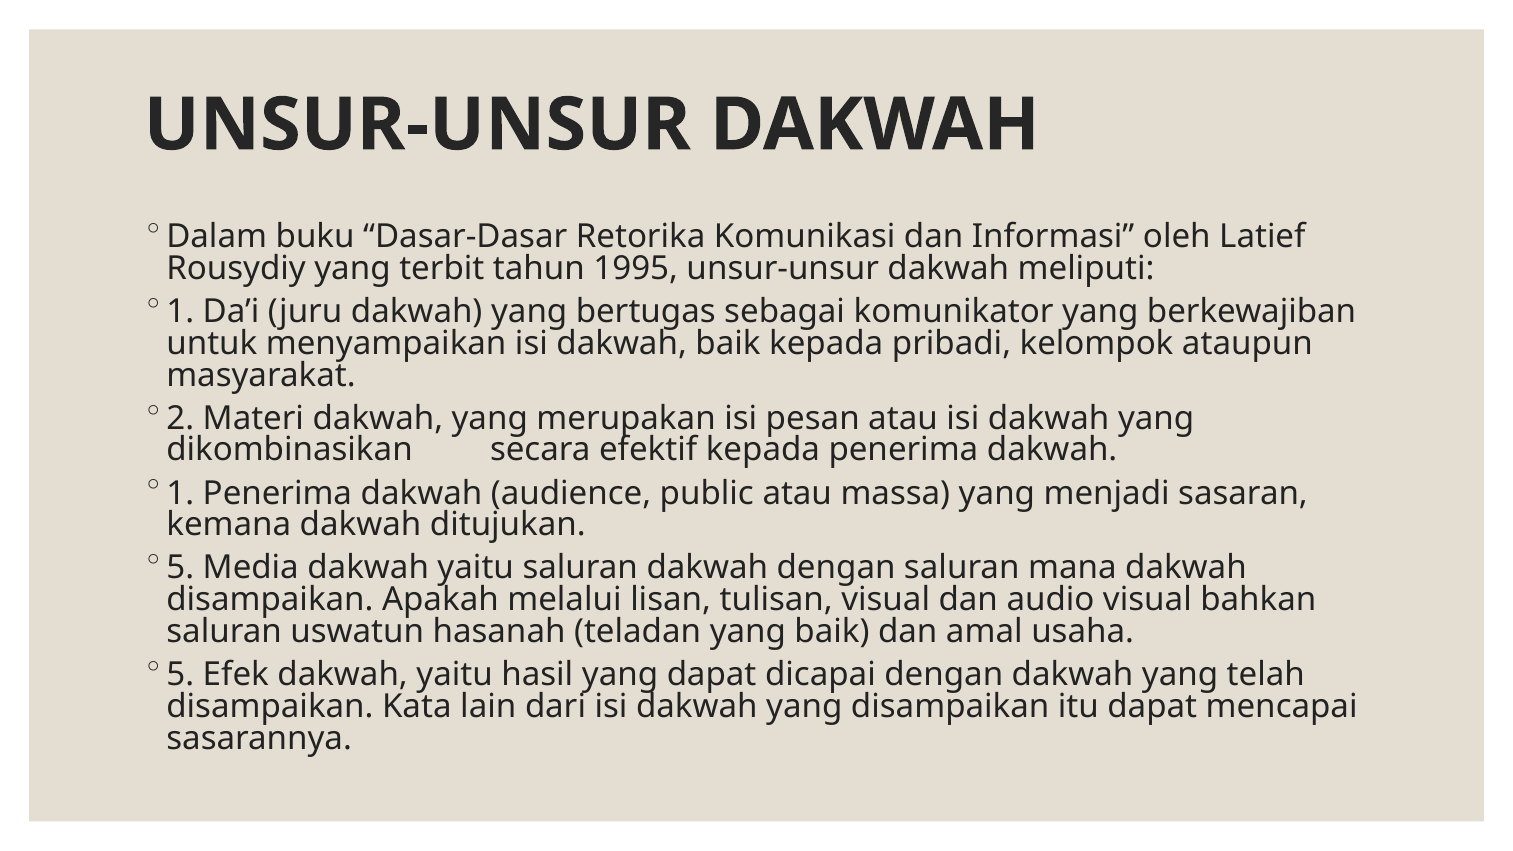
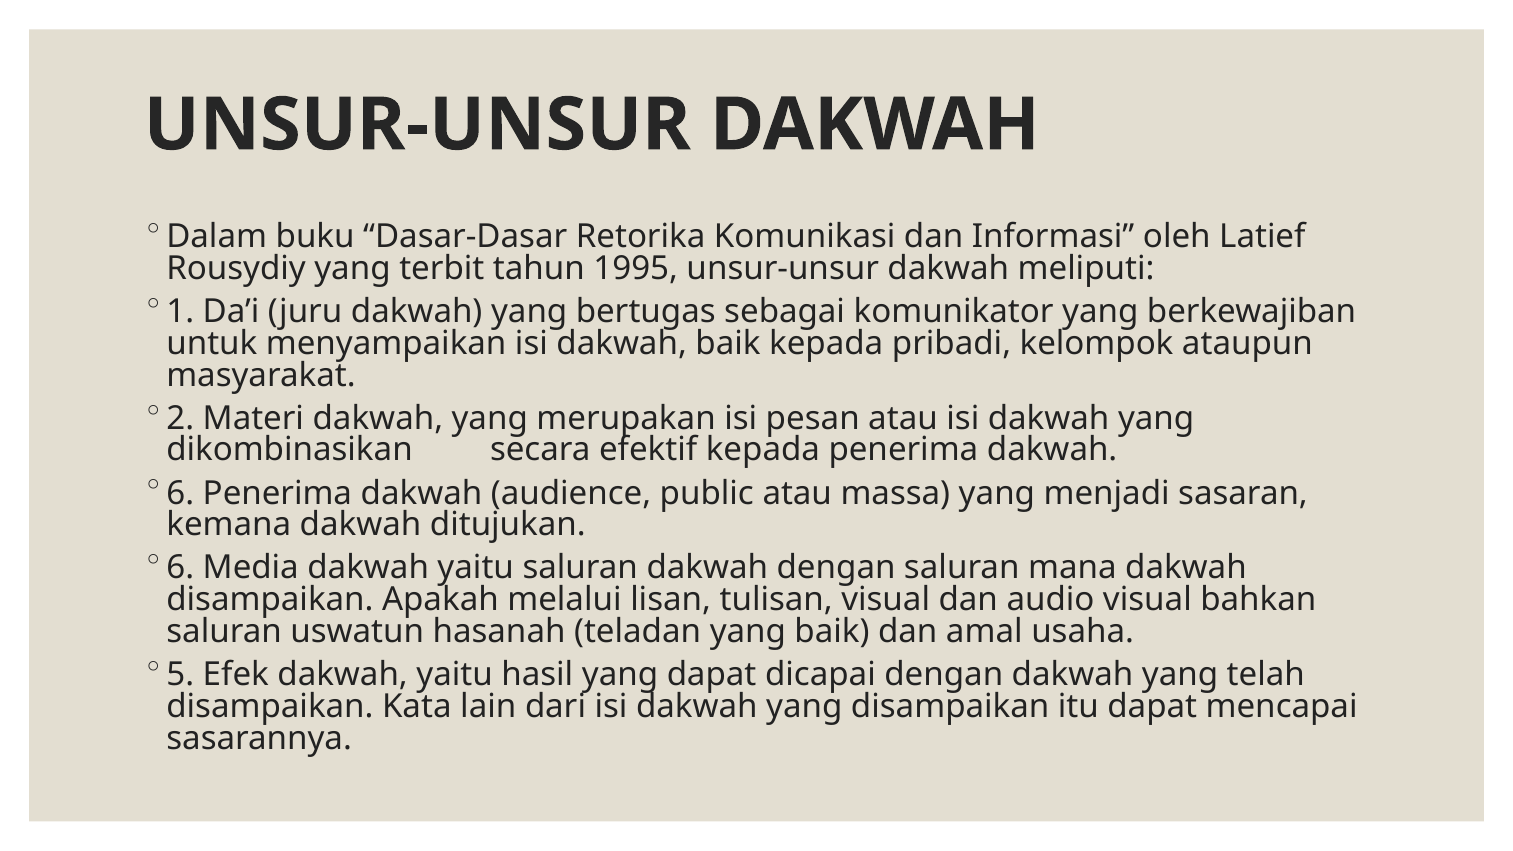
1 at (180, 493): 1 -> 6
5 at (180, 568): 5 -> 6
